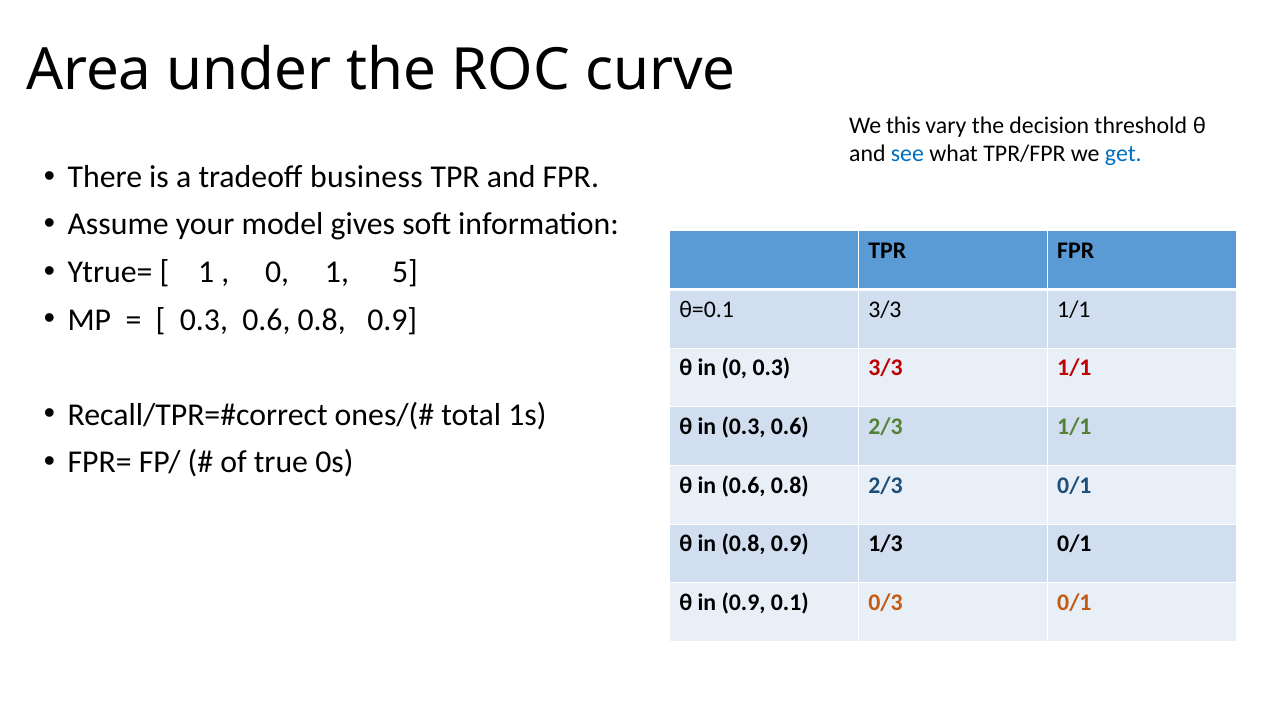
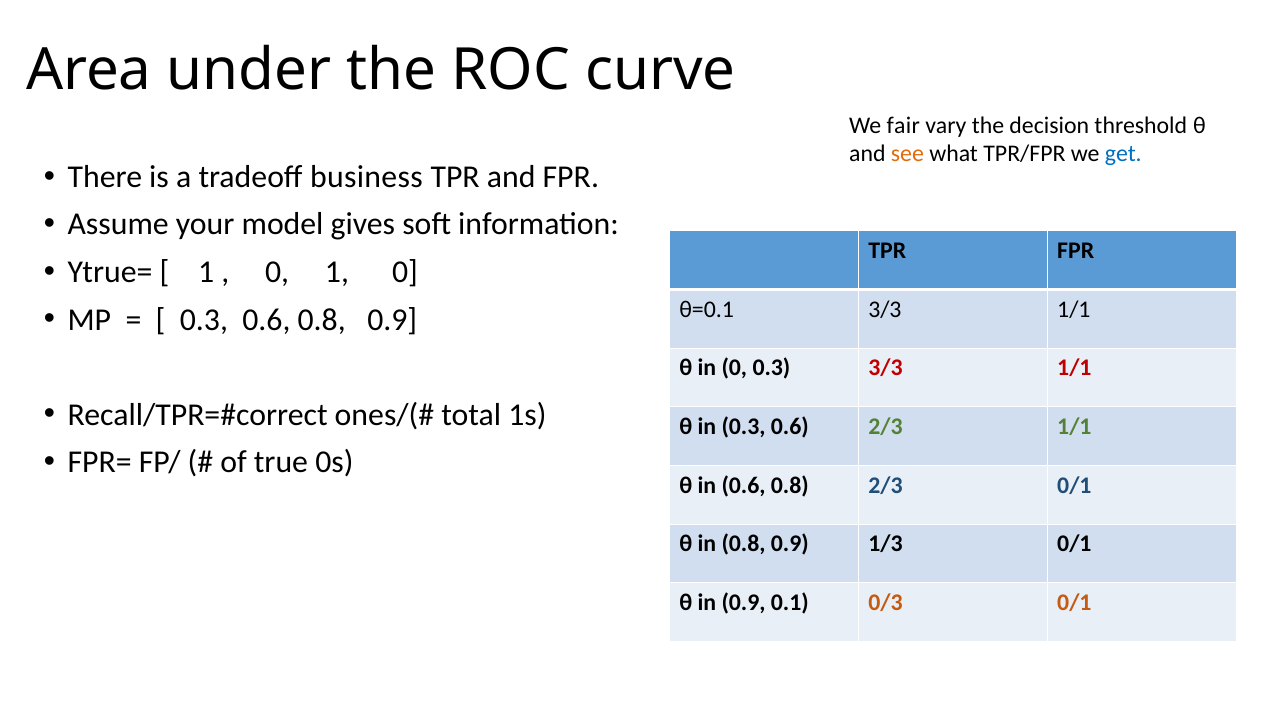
this: this -> fair
see colour: blue -> orange
1 5: 5 -> 0
